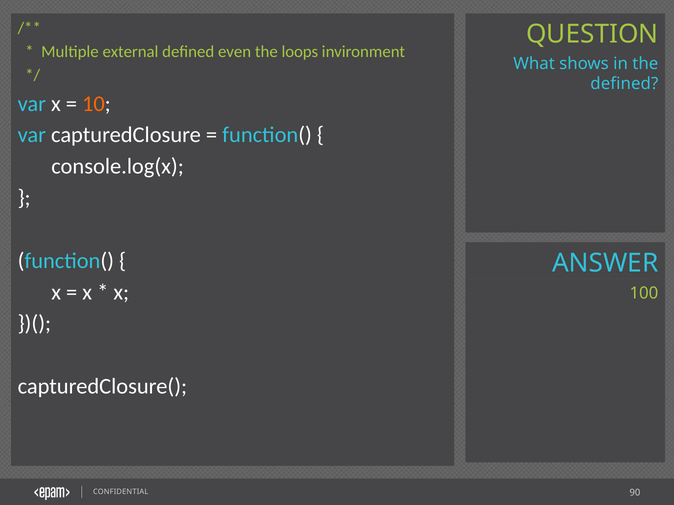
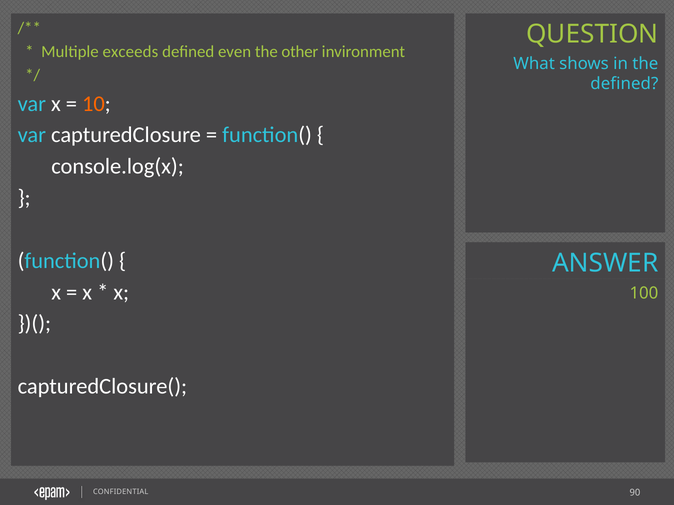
external: external -> exceeds
loops: loops -> other
